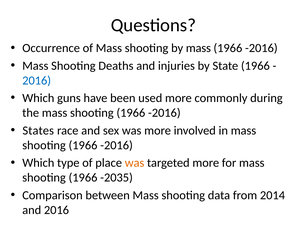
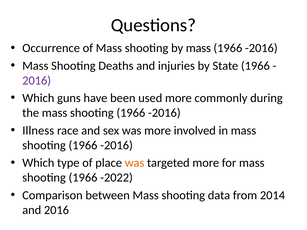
2016 at (37, 81) colour: blue -> purple
States: States -> Illness
-2035: -2035 -> -2022
